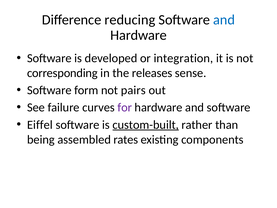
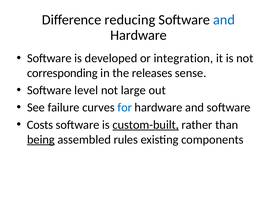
form: form -> level
pairs: pairs -> large
for colour: purple -> blue
Eiffel: Eiffel -> Costs
being underline: none -> present
rates: rates -> rules
